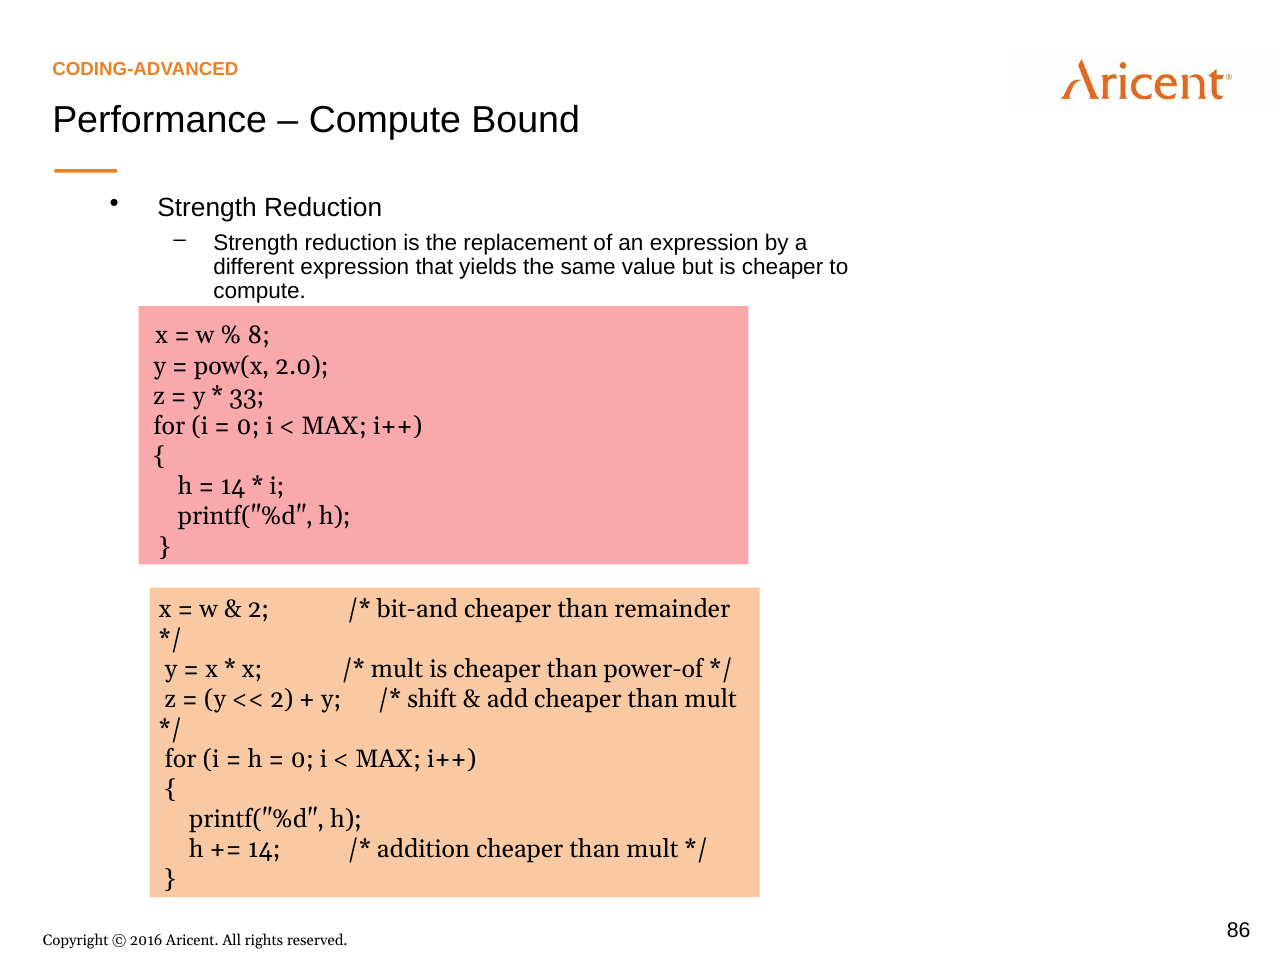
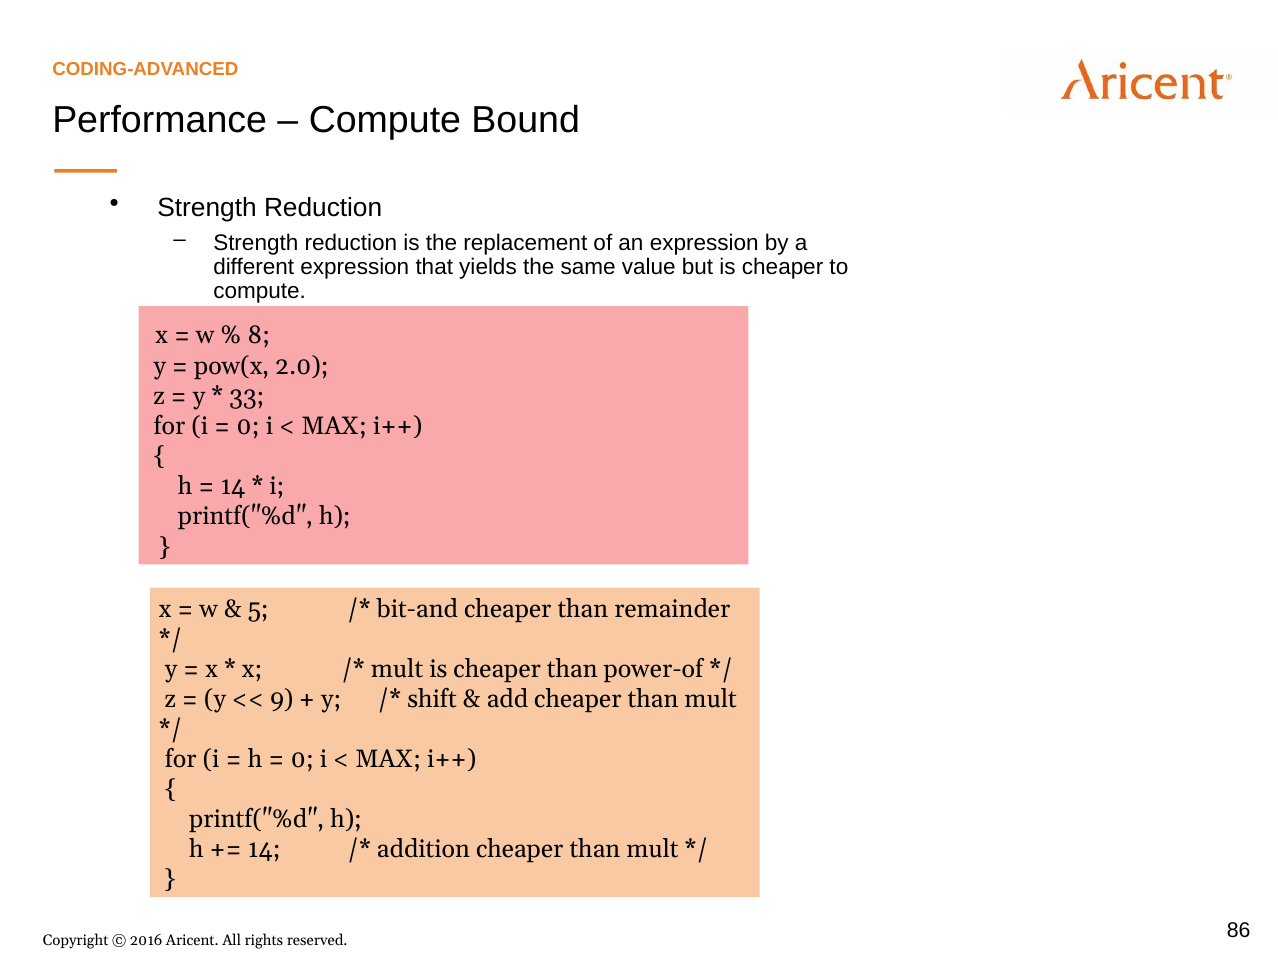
2 at (258, 609): 2 -> 5
2 at (282, 699): 2 -> 9
